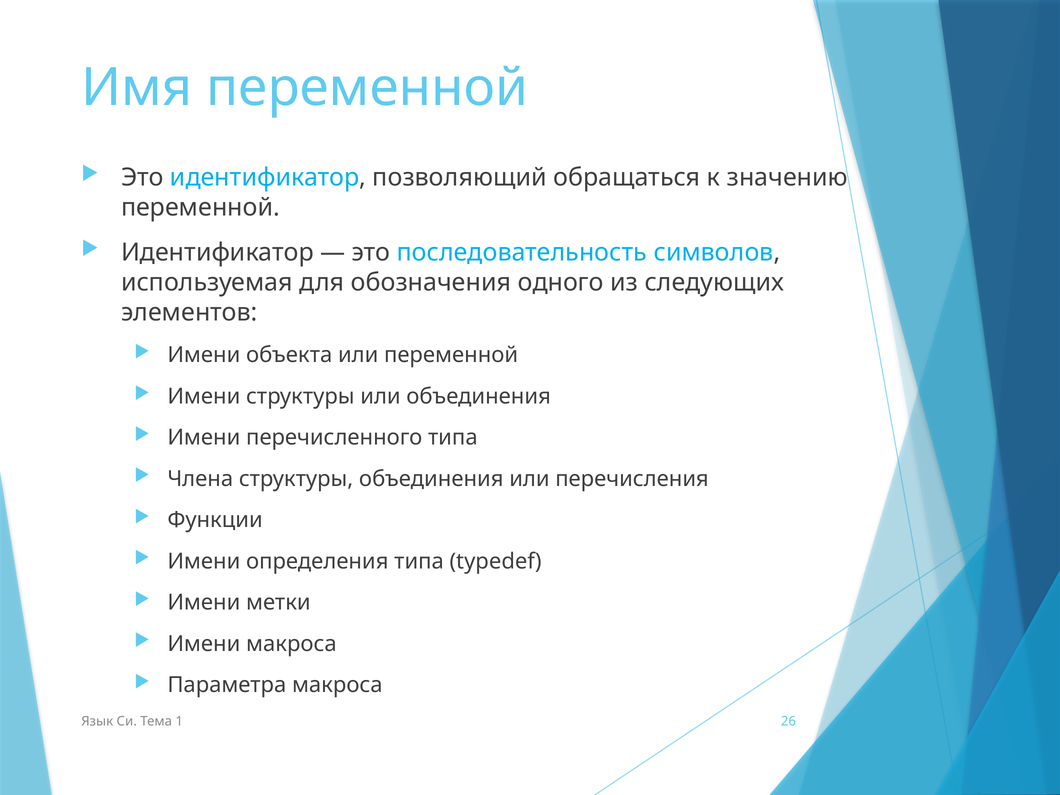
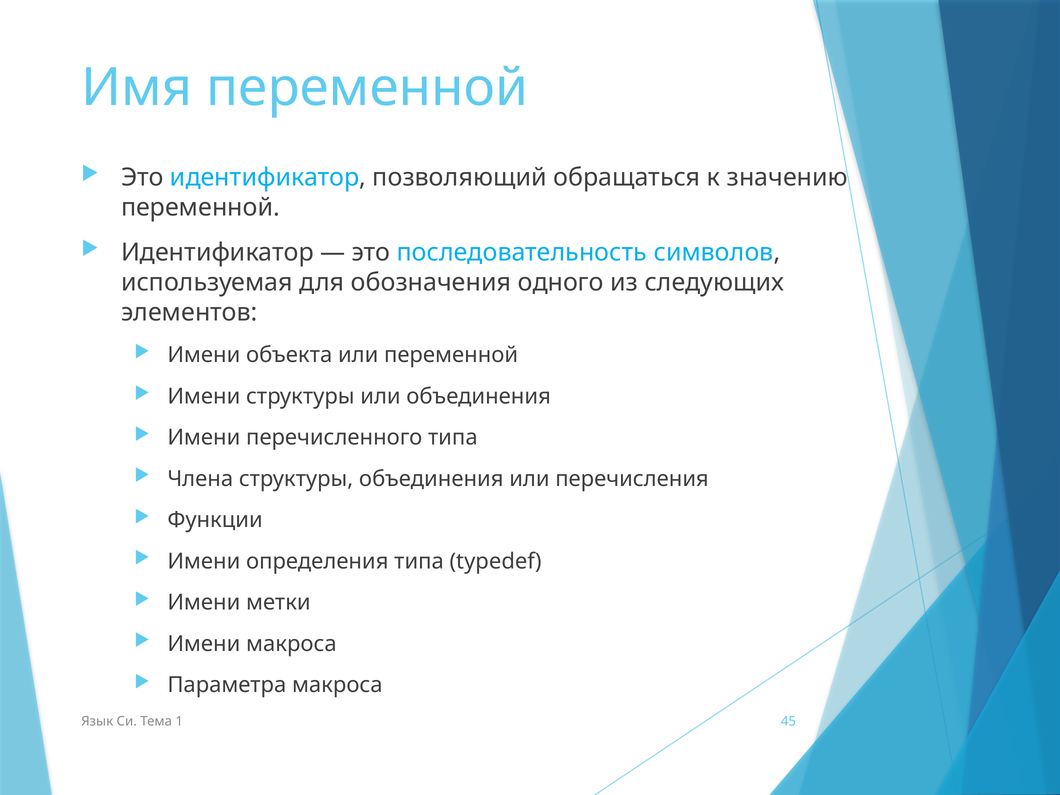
26: 26 -> 45
